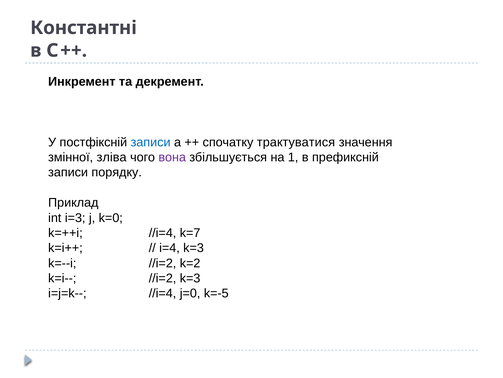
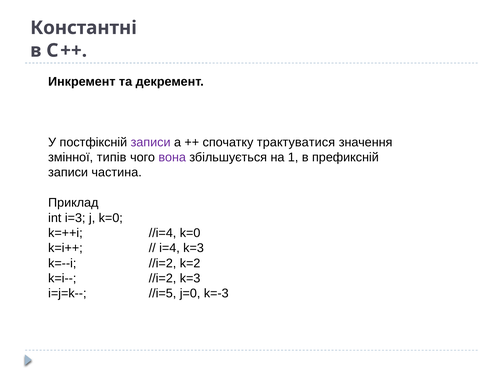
записи at (151, 142) colour: blue -> purple
зліва: зліва -> типів
порядку: порядку -> частина
//i=4 k=7: k=7 -> k=0
i=j=k-- //i=4: //i=4 -> //i=5
k=-5: k=-5 -> k=-3
